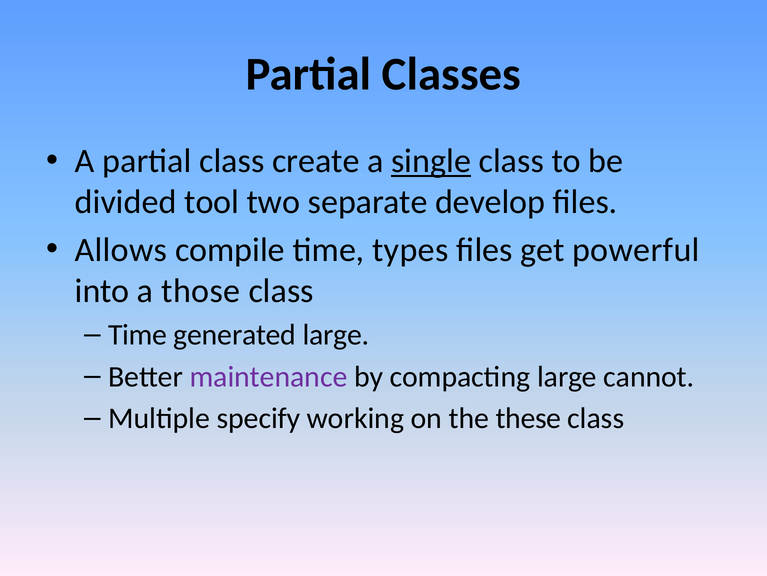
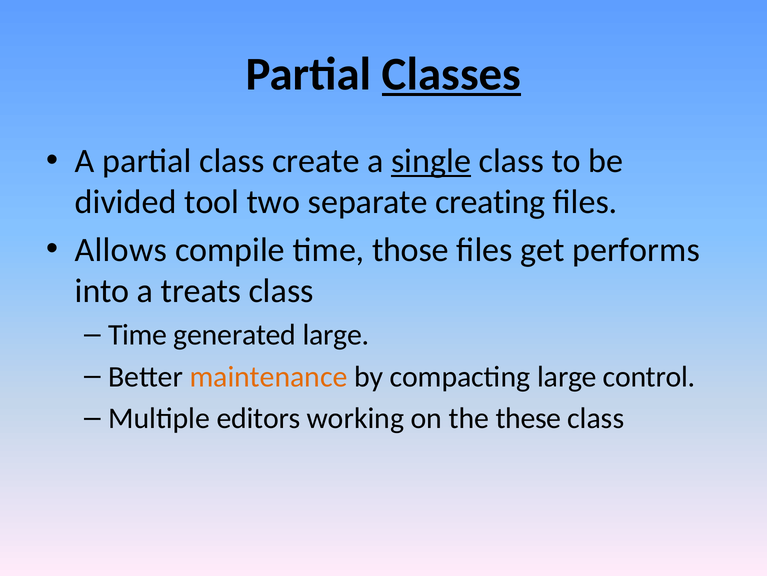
Classes underline: none -> present
develop: develop -> creating
types: types -> those
powerful: powerful -> performs
those: those -> treats
maintenance colour: purple -> orange
cannot: cannot -> control
specify: specify -> editors
